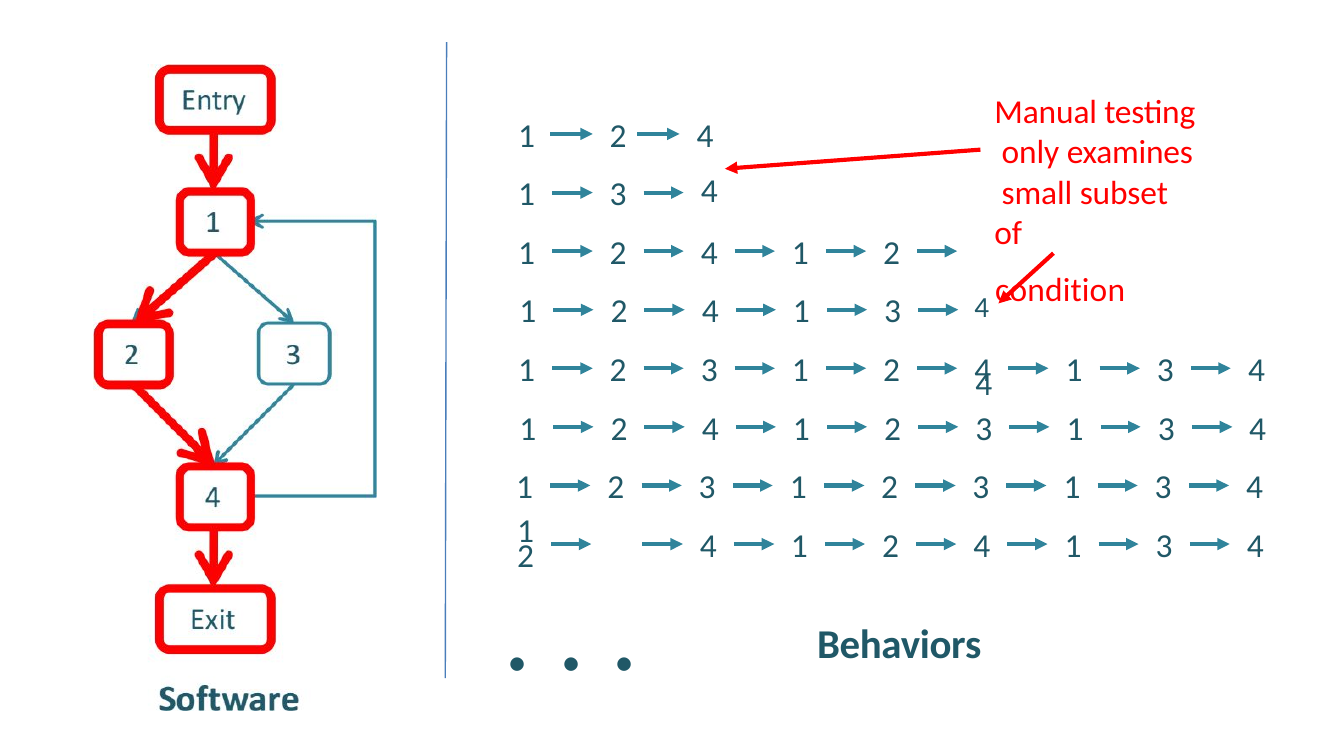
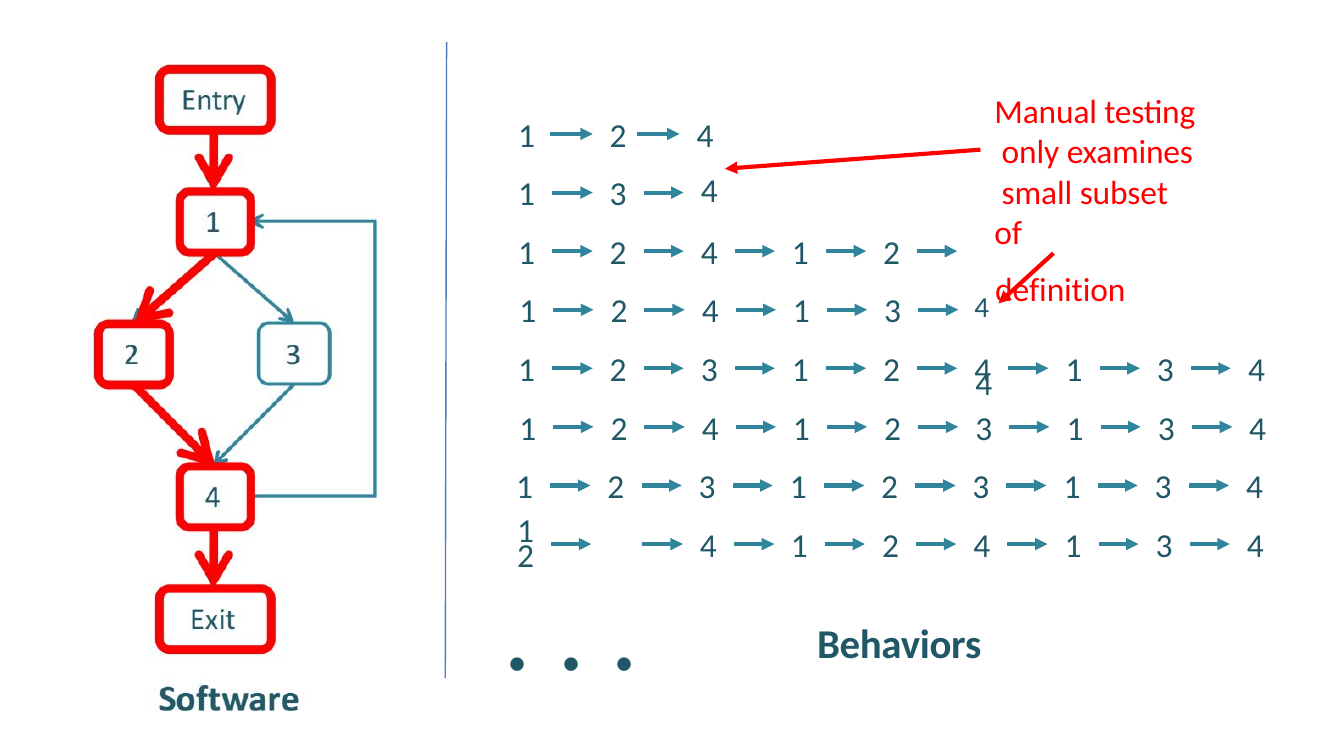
condition: condition -> definition
